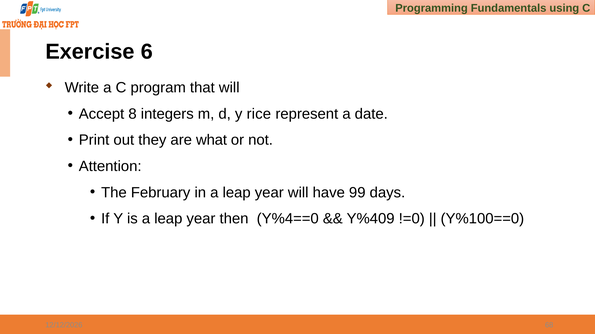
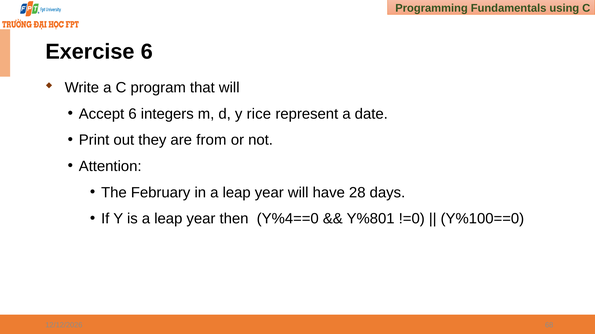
Accept 8: 8 -> 6
what: what -> from
99: 99 -> 28
Y%409: Y%409 -> Y%801
